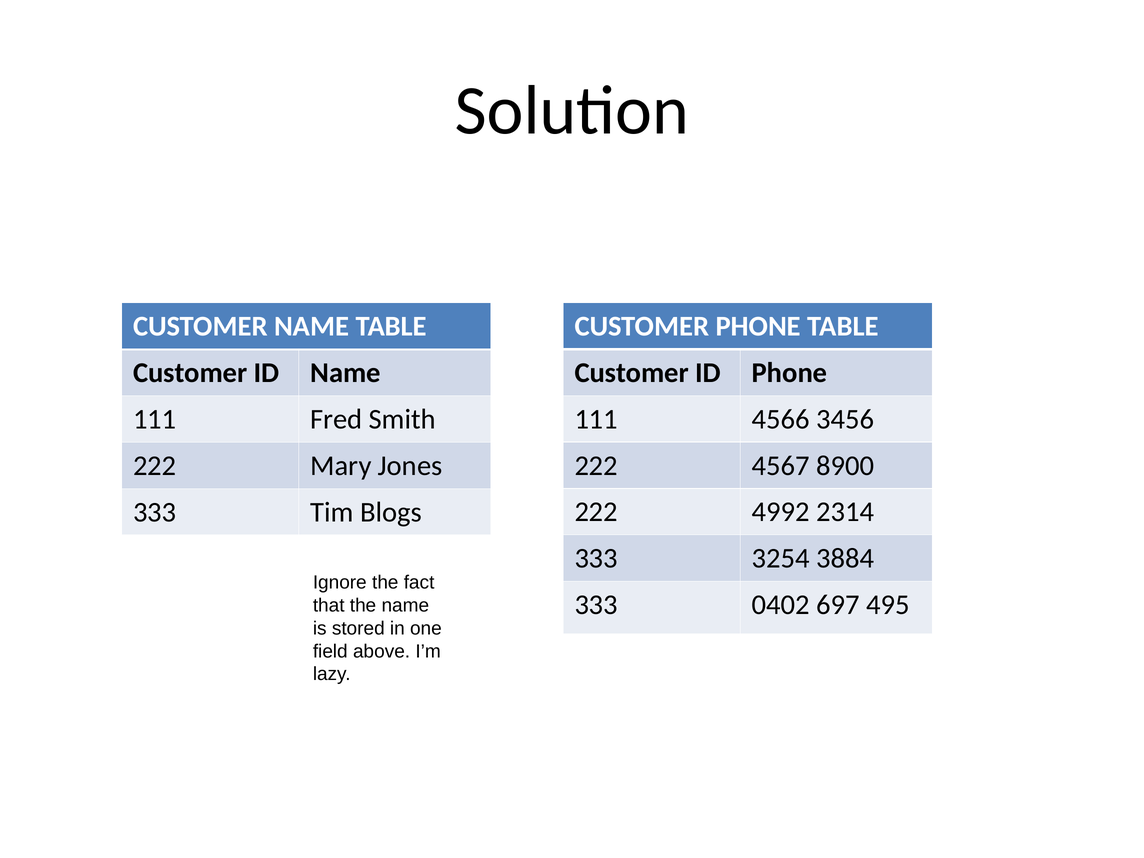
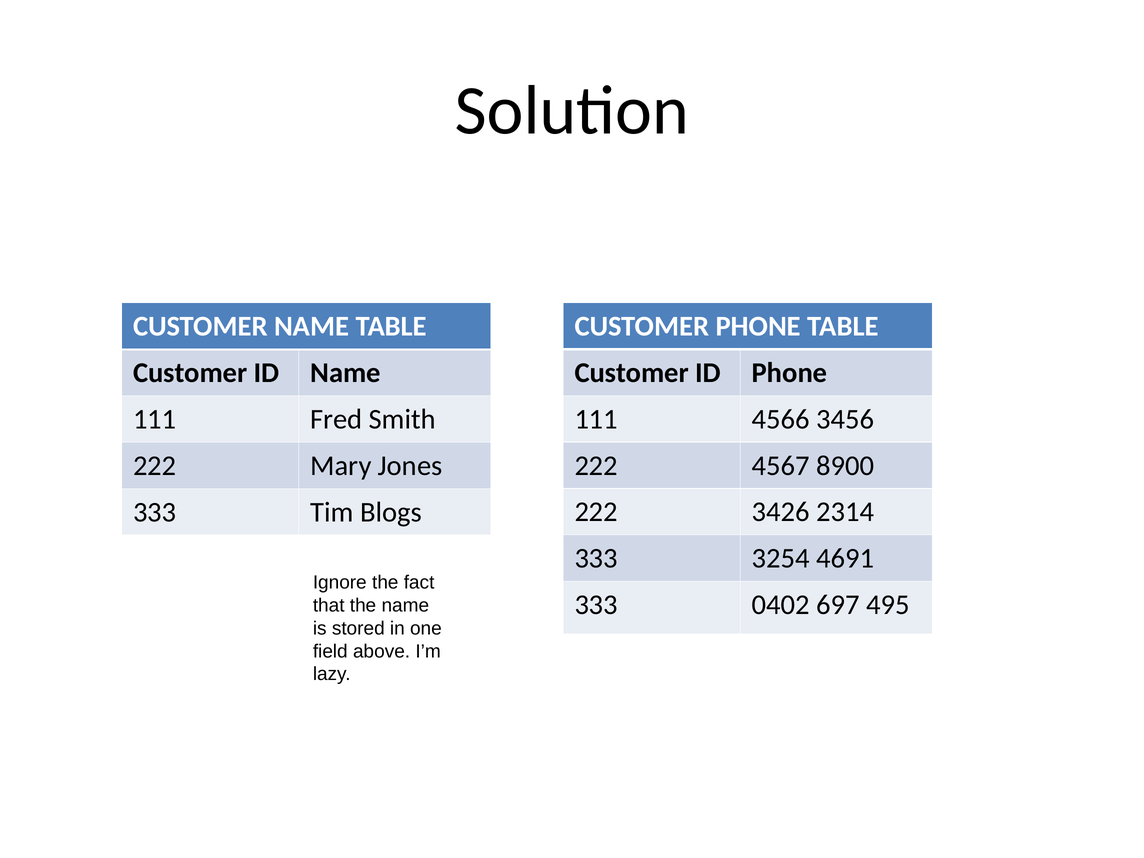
4992: 4992 -> 3426
3884: 3884 -> 4691
